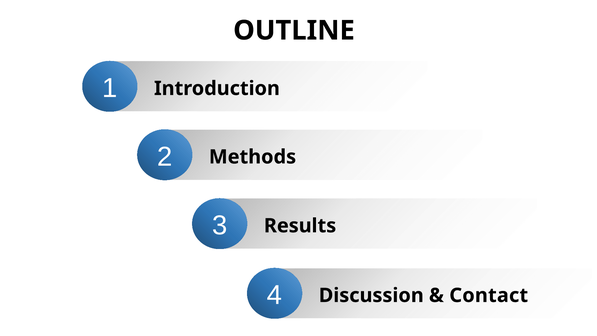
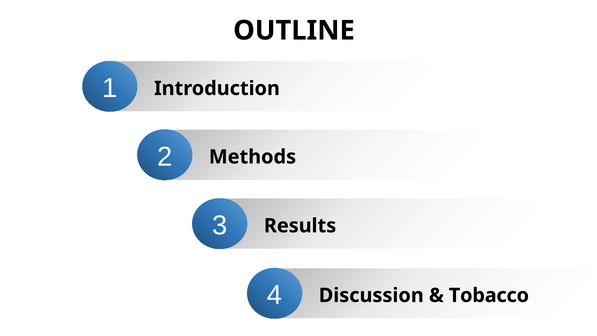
Contact: Contact -> Tobacco
